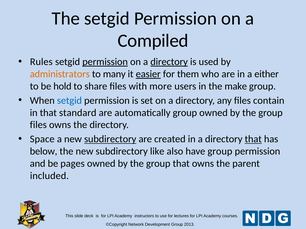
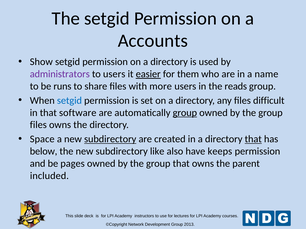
Compiled: Compiled -> Accounts
Rules: Rules -> Show
permission at (105, 62) underline: present -> none
directory at (169, 62) underline: present -> none
administrators colour: orange -> purple
to many: many -> users
either: either -> name
hold: hold -> runs
make: make -> reads
contain: contain -> difficult
standard: standard -> software
group at (185, 113) underline: none -> present
have group: group -> keeps
